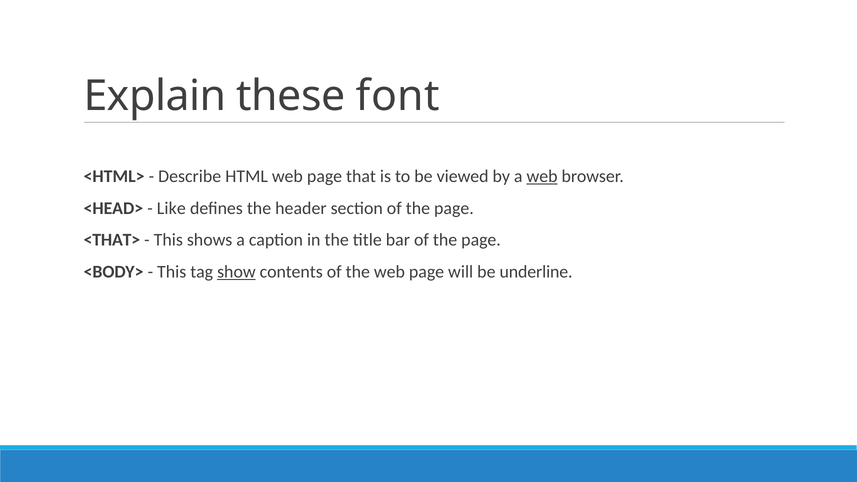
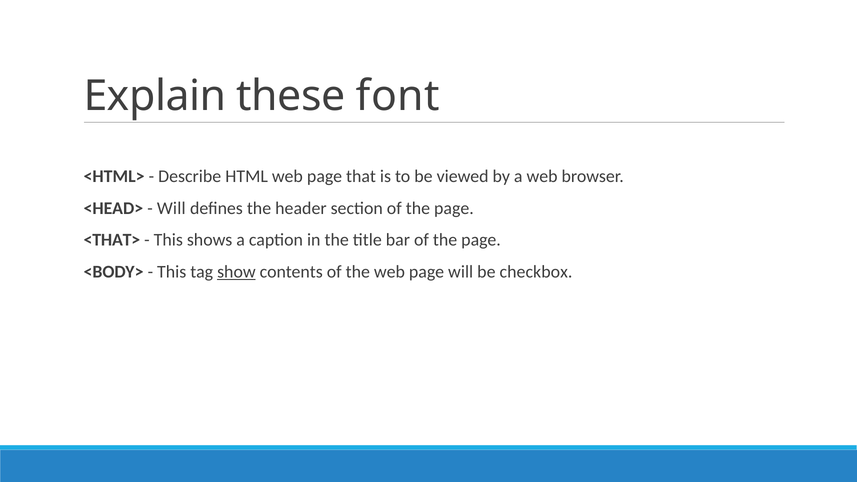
web at (542, 176) underline: present -> none
Like at (171, 208): Like -> Will
underline: underline -> checkbox
